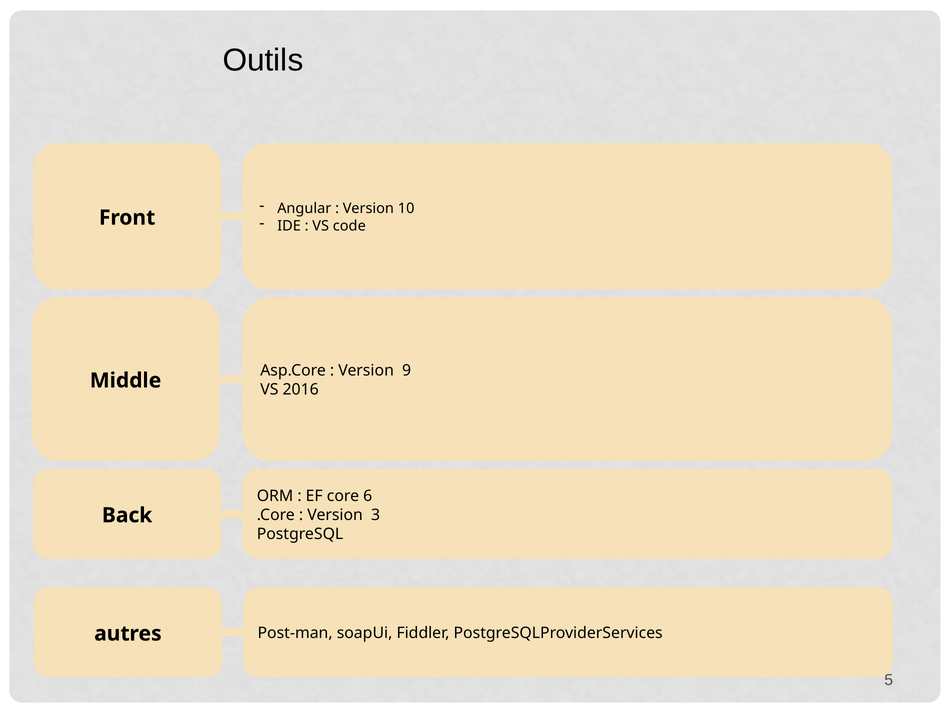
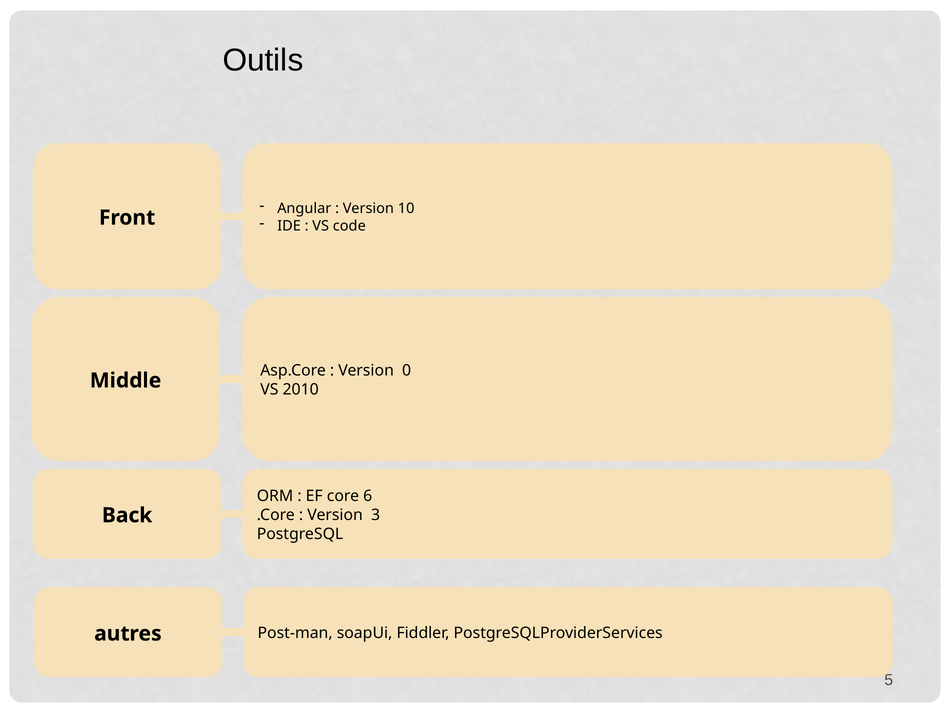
9: 9 -> 0
2016: 2016 -> 2010
